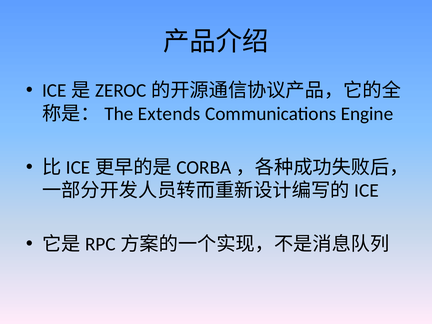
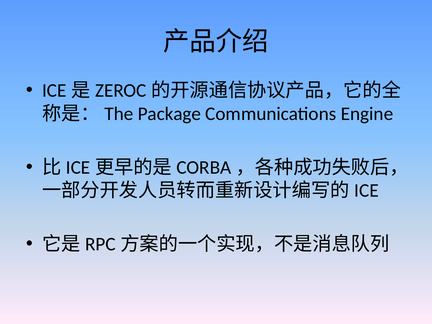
Extends: Extends -> Package
